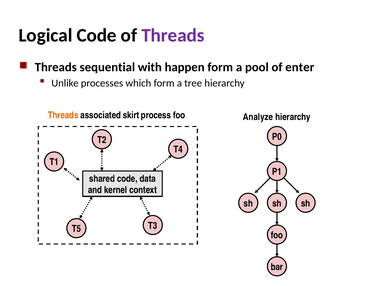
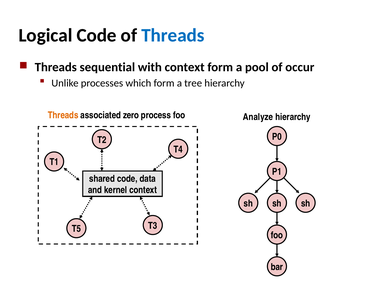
Threads at (173, 35) colour: purple -> blue
with happen: happen -> context
enter: enter -> occur
skirt: skirt -> zero
